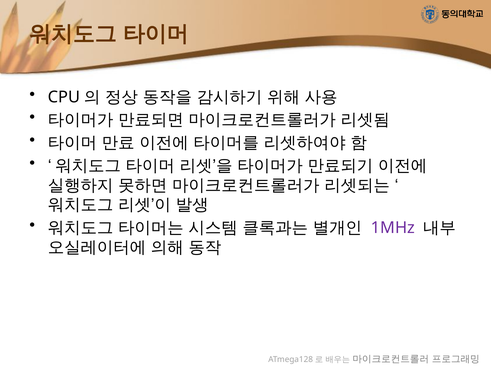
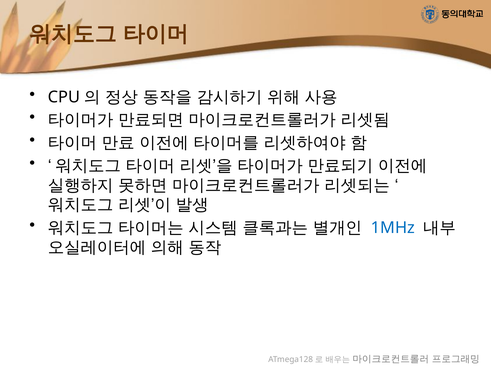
1MHz colour: purple -> blue
